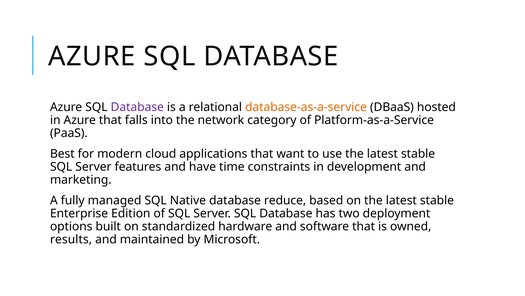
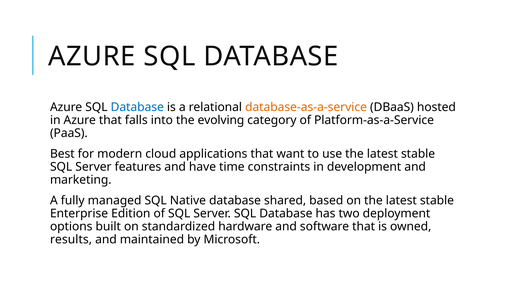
Database at (137, 107) colour: purple -> blue
network: network -> evolving
reduce: reduce -> shared
